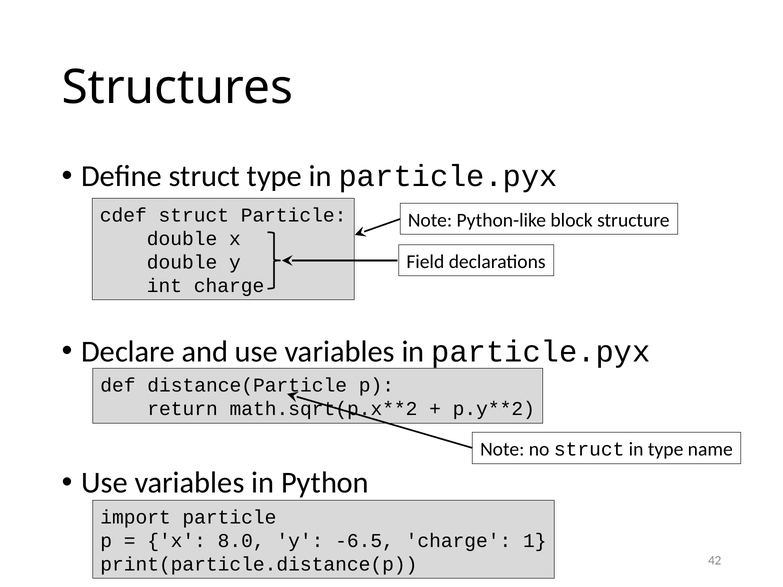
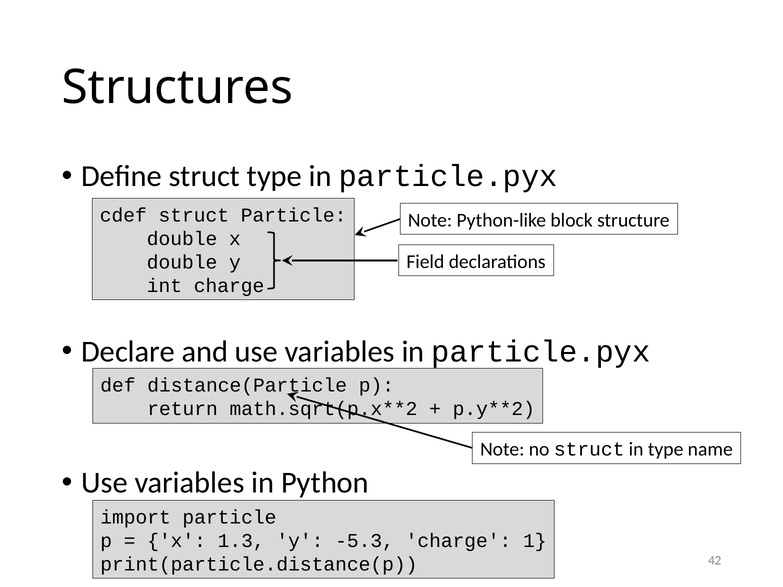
8.0: 8.0 -> 1.3
-6.5: -6.5 -> -5.3
